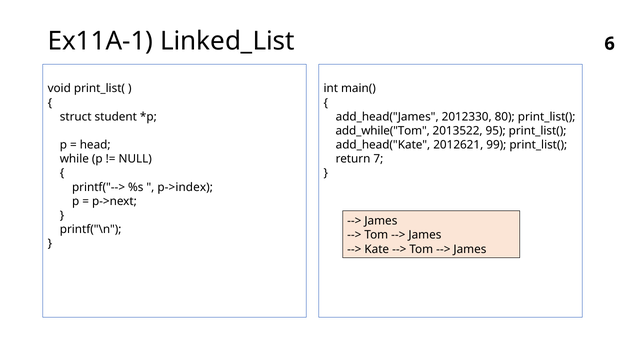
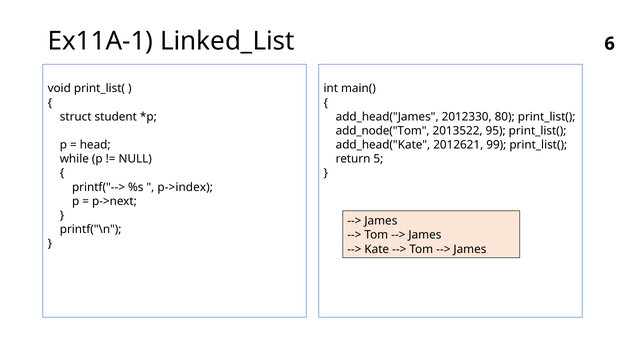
add_while("Tom: add_while("Tom -> add_node("Tom
7: 7 -> 5
